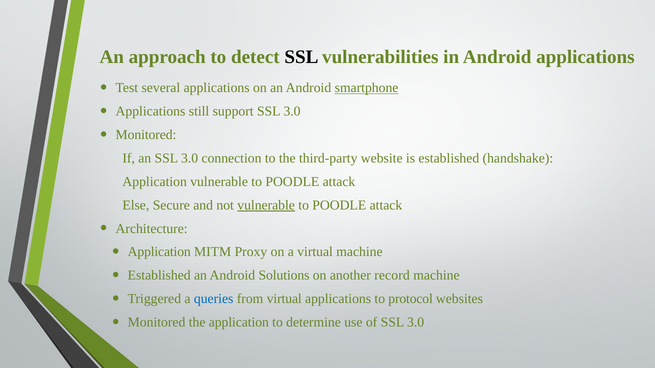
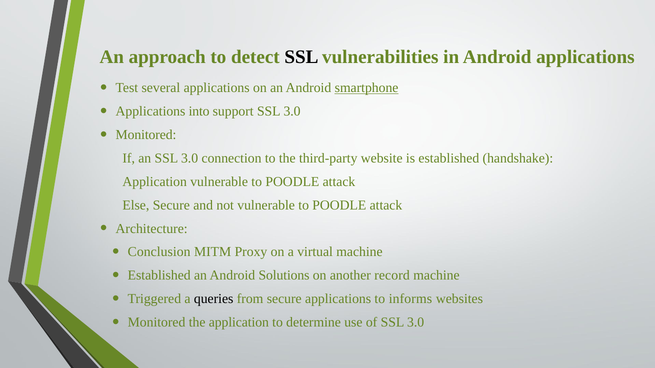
still: still -> into
vulnerable at (266, 205) underline: present -> none
Application at (159, 252): Application -> Conclusion
queries colour: blue -> black
from virtual: virtual -> secure
protocol: protocol -> informs
